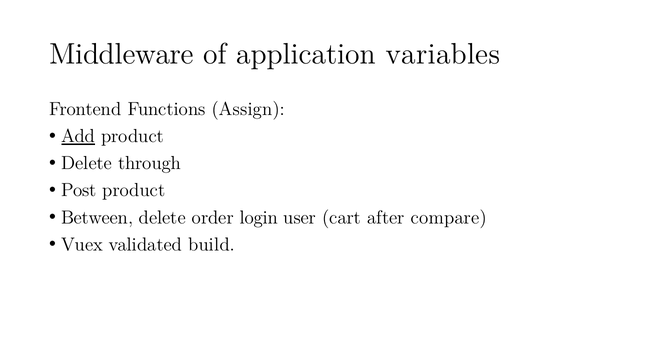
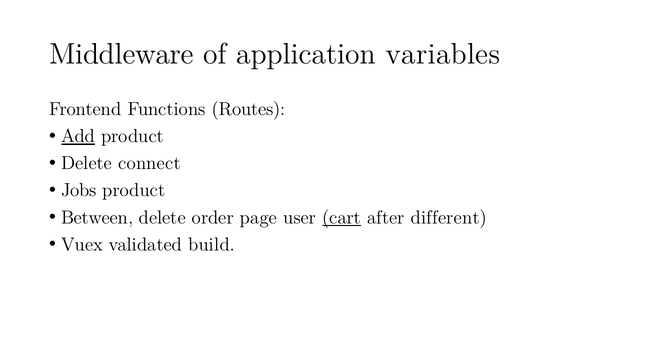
Assign: Assign -> Routes
through: through -> connect
Post: Post -> Jobs
login: login -> page
cart underline: none -> present
compare: compare -> different
